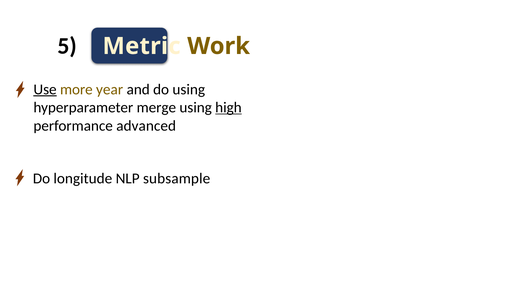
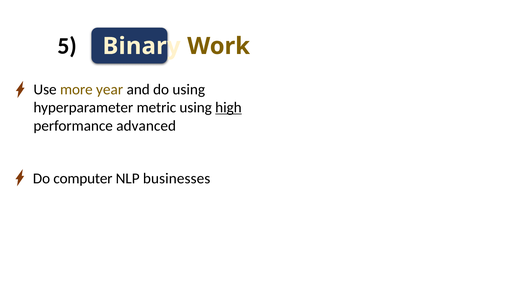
Metric: Metric -> Binary
Use underline: present -> none
merge: merge -> metric
longitude: longitude -> computer
subsample: subsample -> businesses
